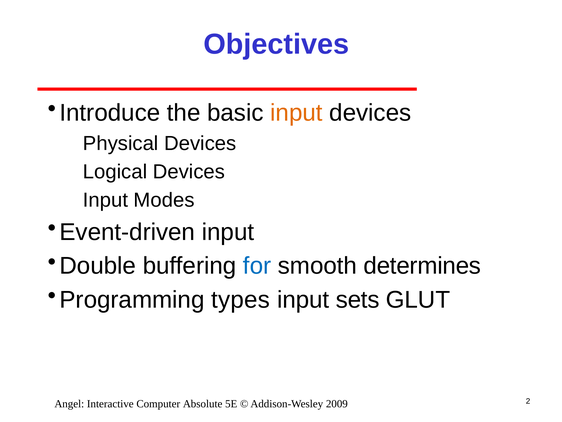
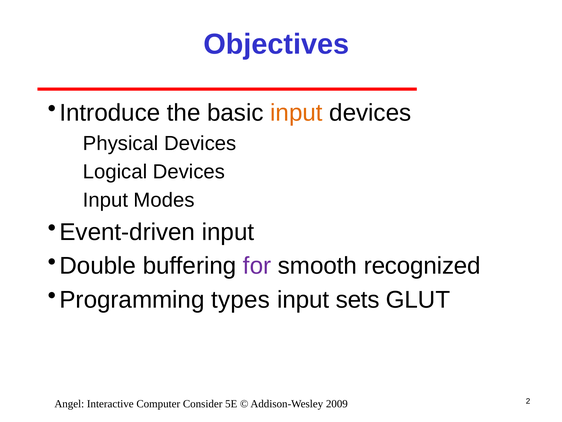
for colour: blue -> purple
determines: determines -> recognized
Absolute: Absolute -> Consider
